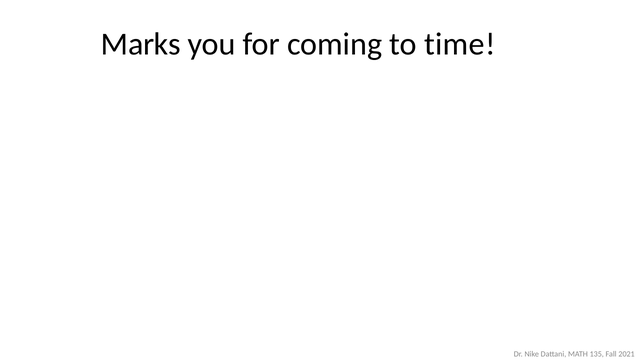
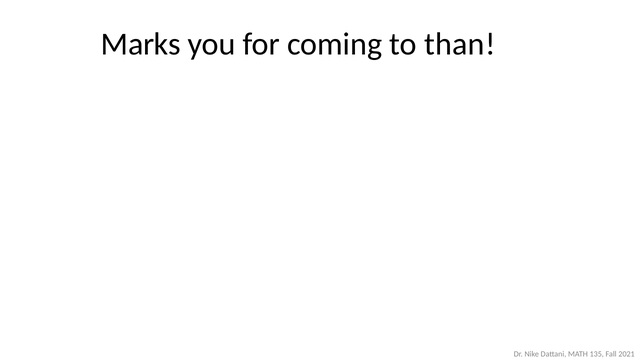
time: time -> than
